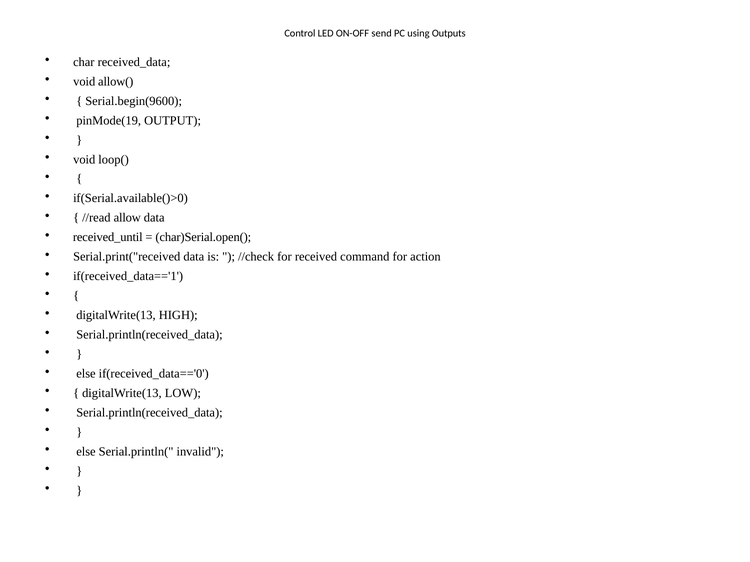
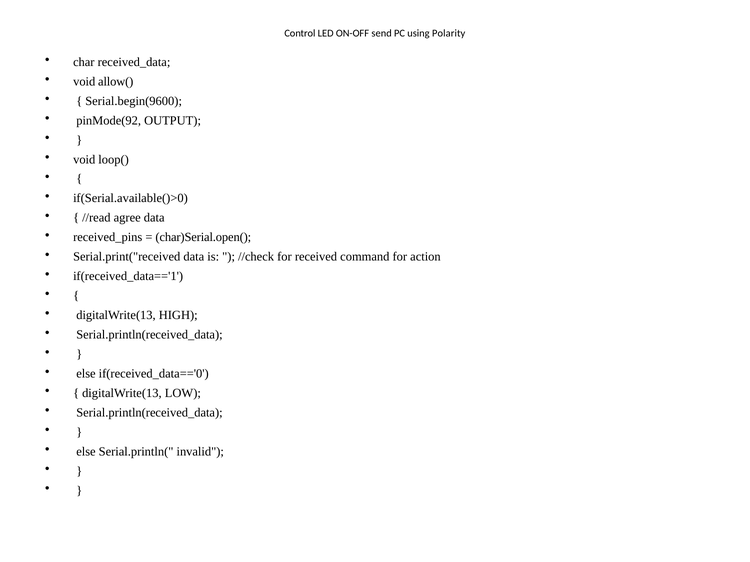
Outputs: Outputs -> Polarity
pinMode(19: pinMode(19 -> pinMode(92
allow: allow -> agree
received_until: received_until -> received_pins
